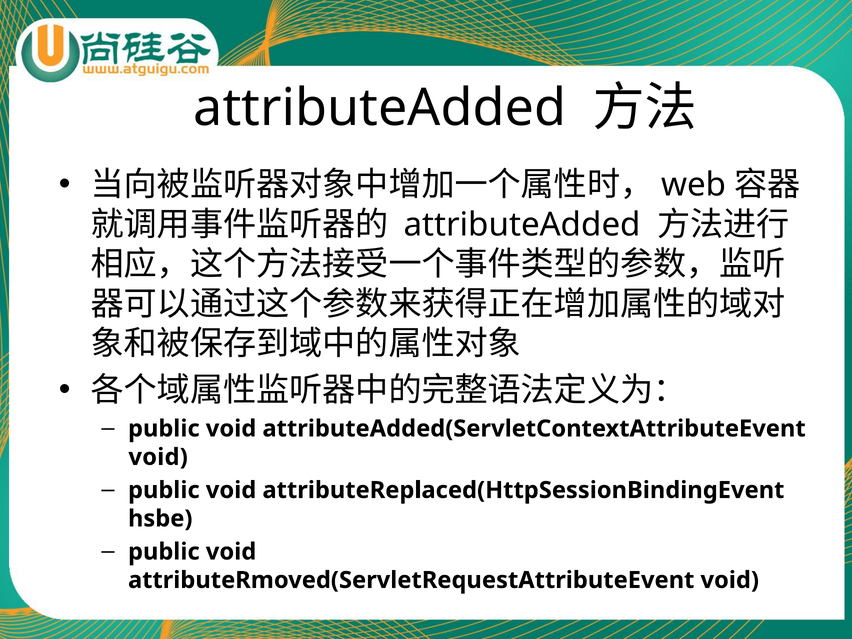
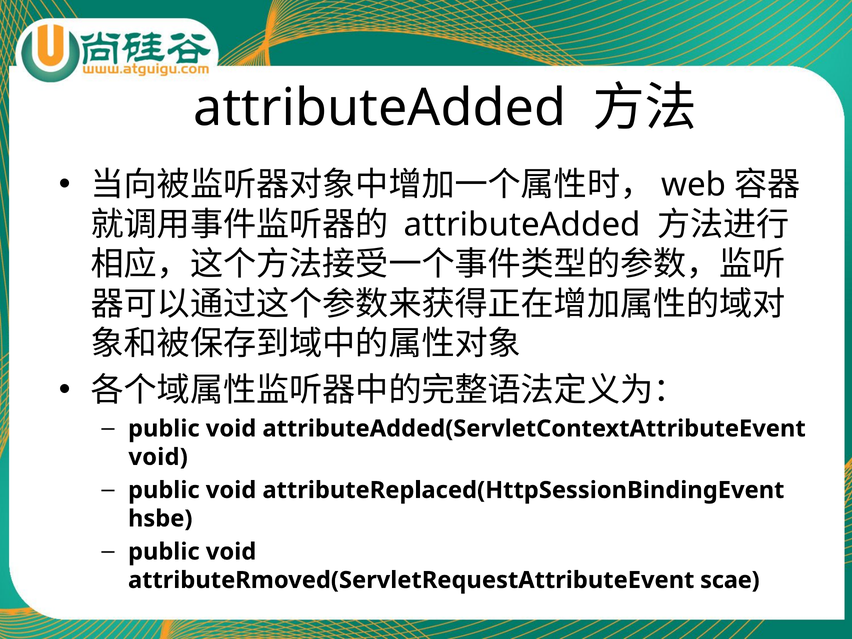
attributeRmoved(ServletRequestAttributeEvent void: void -> scae
